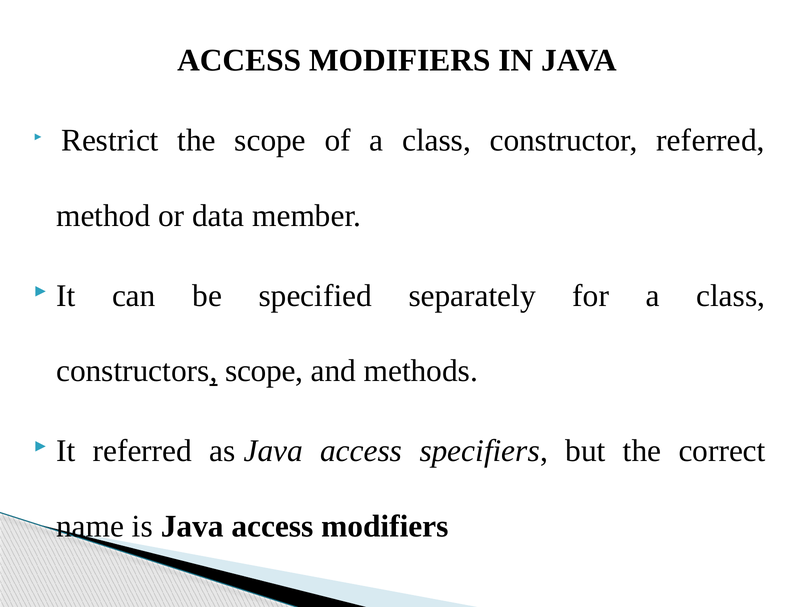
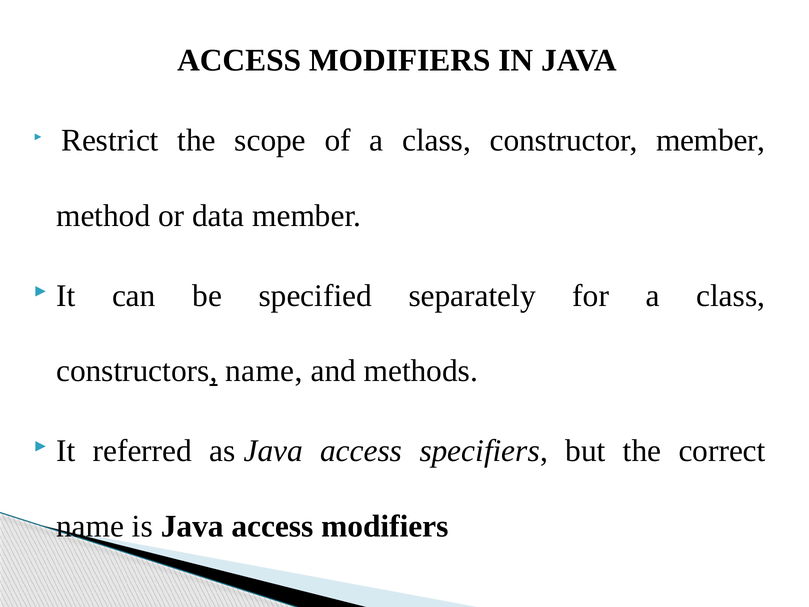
constructor referred: referred -> member
constructors scope: scope -> name
